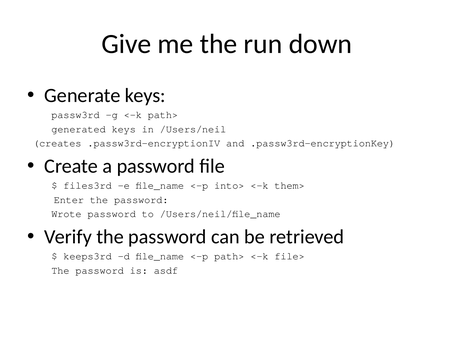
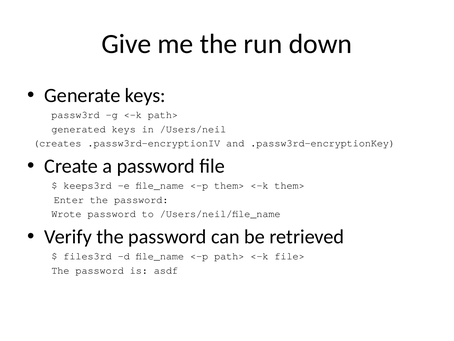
files3rd: files3rd -> keeps3rd
<-p into>: into> -> them>
keeps3rd: keeps3rd -> files3rd
